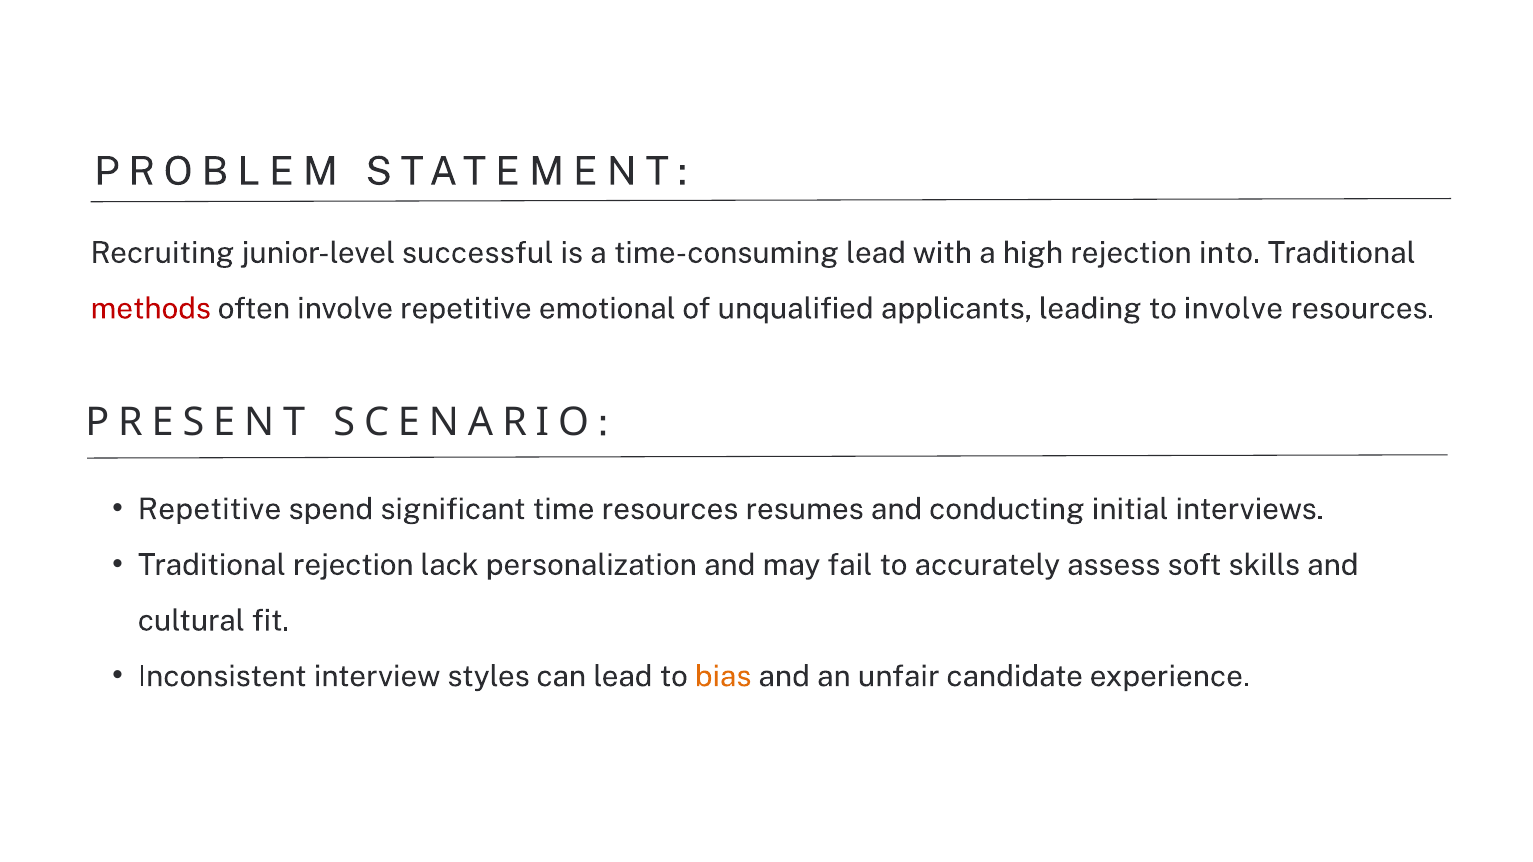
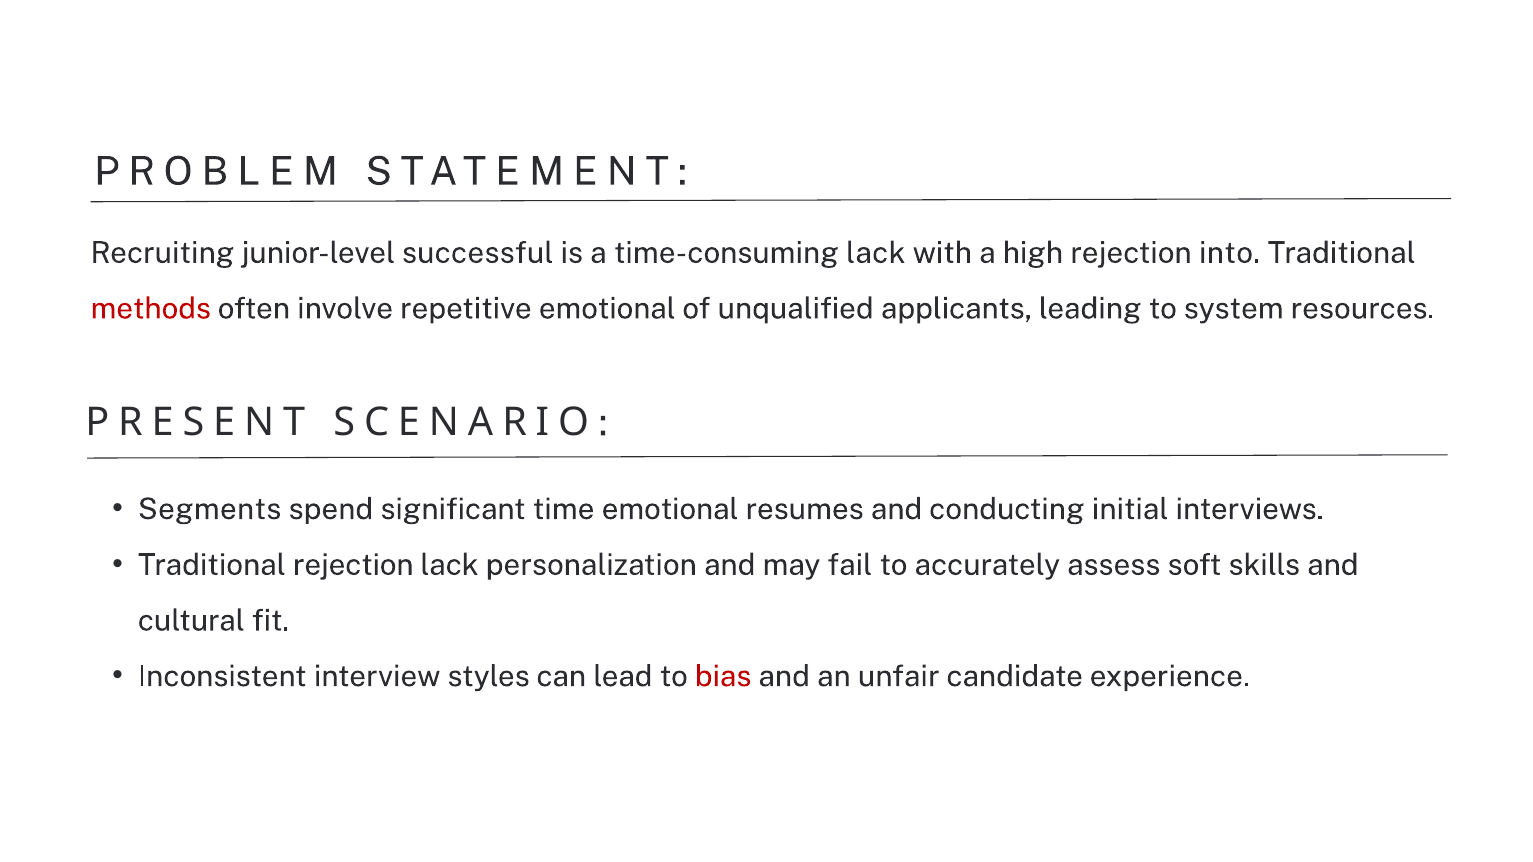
time-consuming lead: lead -> lack
to involve: involve -> system
Repetitive at (210, 509): Repetitive -> Segments
time resources: resources -> emotional
bias colour: orange -> red
